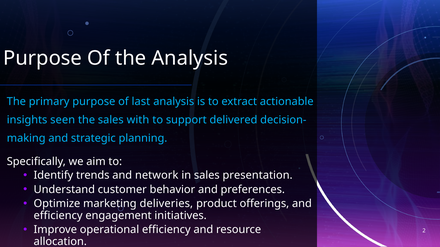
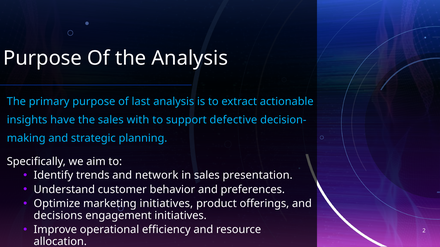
seen: seen -> have
delivered: delivered -> defective
marketing deliveries: deliveries -> initiatives
efficiency at (58, 216): efficiency -> decisions
